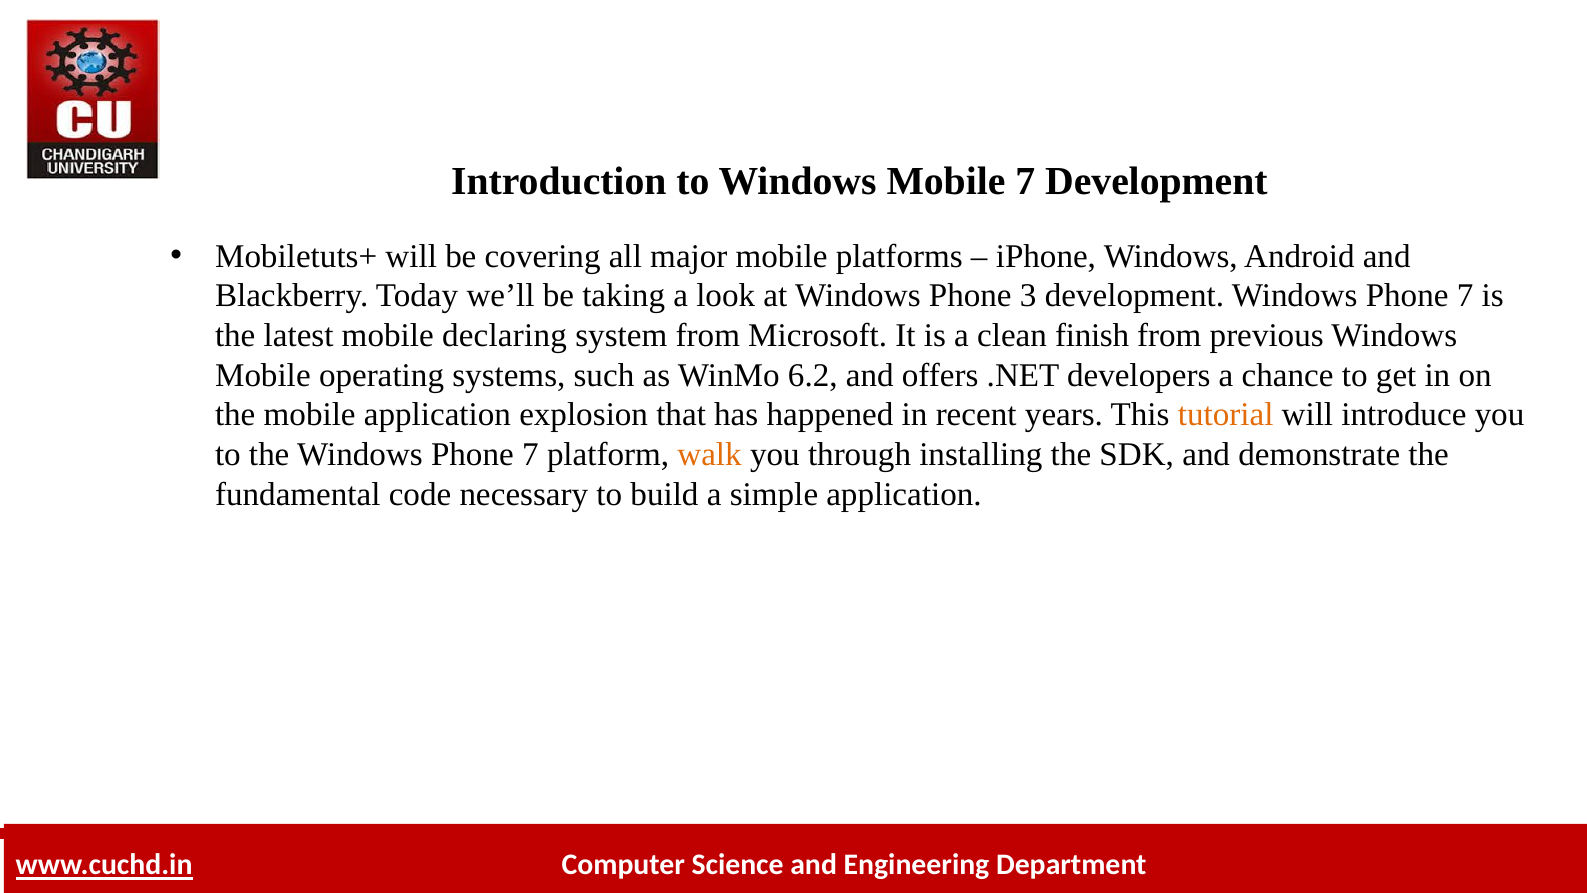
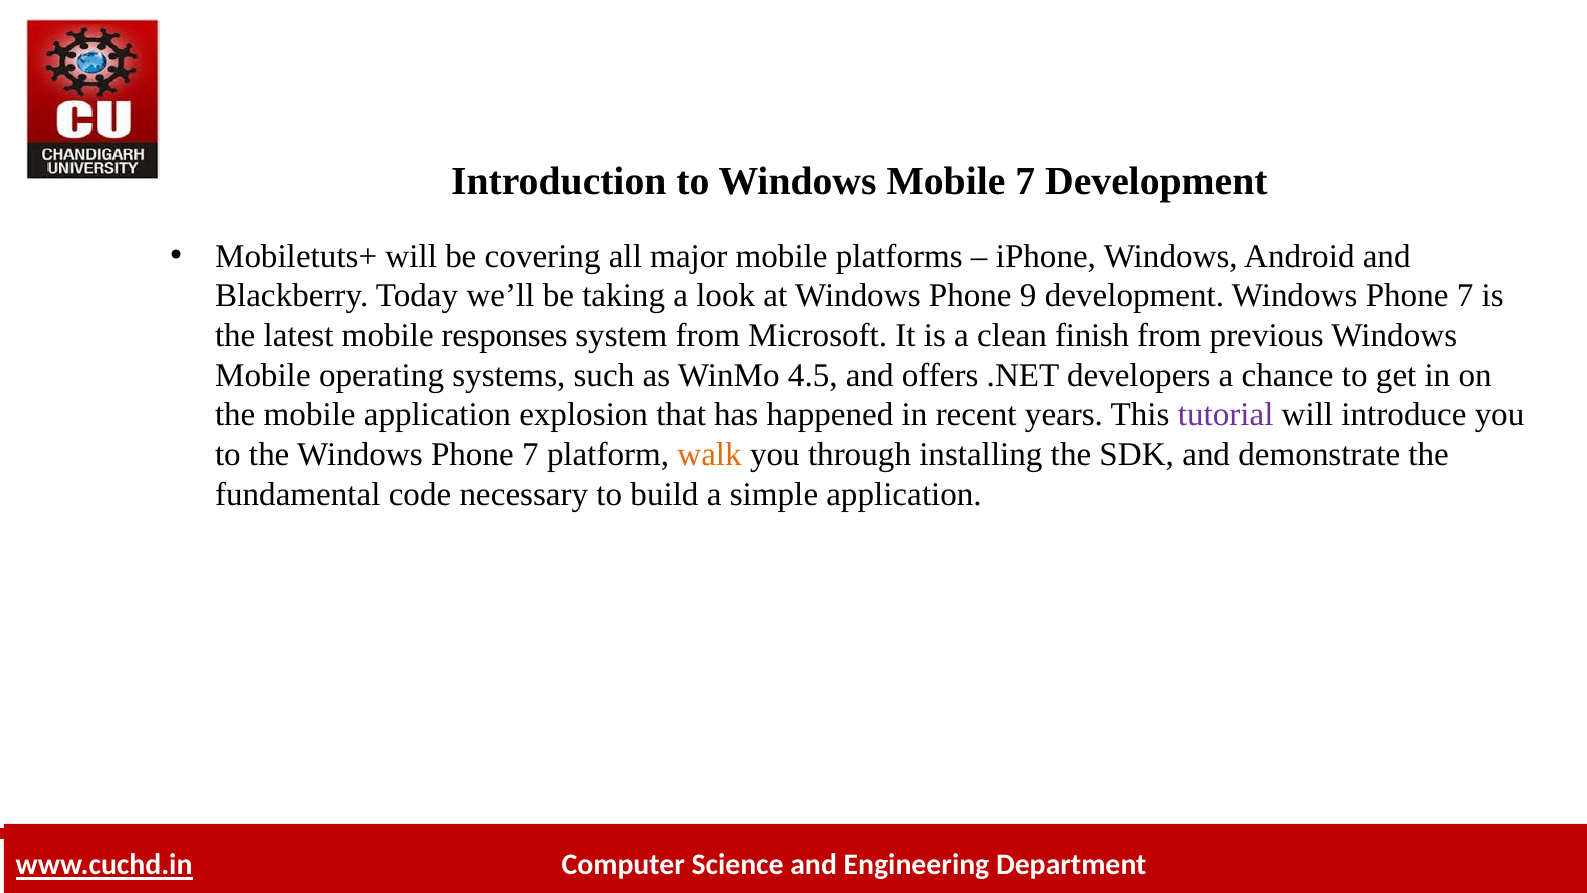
3: 3 -> 9
declaring: declaring -> responses
6.2: 6.2 -> 4.5
tutorial colour: orange -> purple
